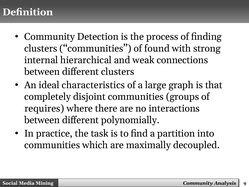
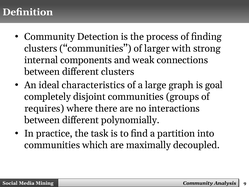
found: found -> larger
hierarchical: hierarchical -> components
that: that -> goal
